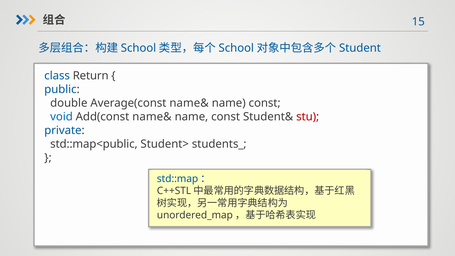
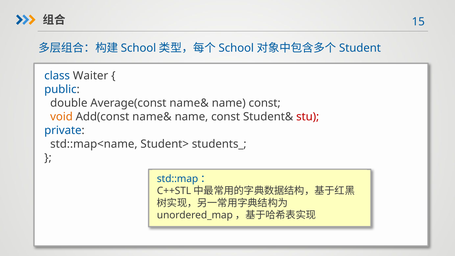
Return: Return -> Waiter
void colour: blue -> orange
std::map<public: std::map<public -> std::map<name
